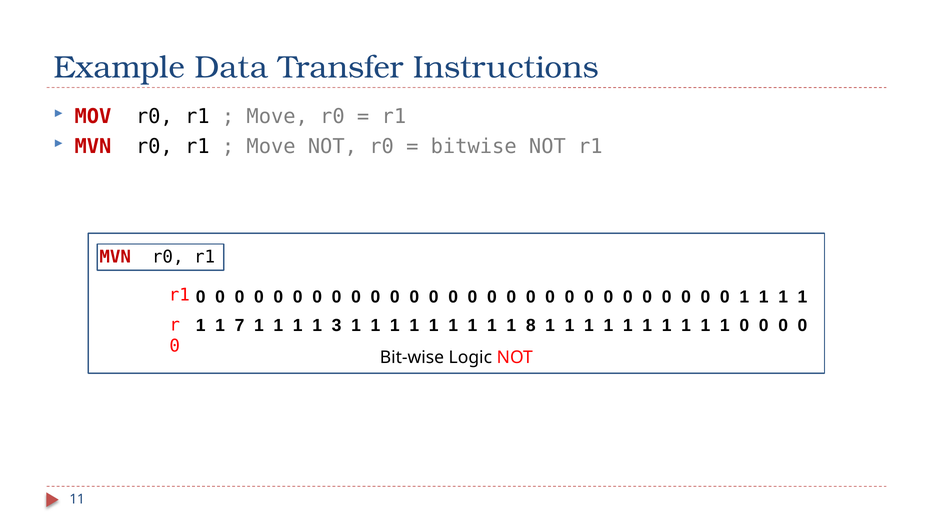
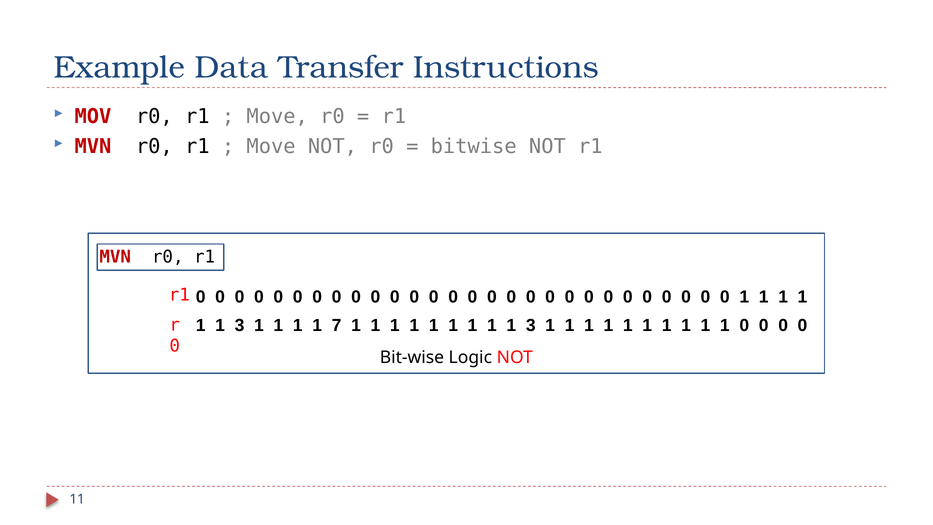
7 at (239, 325): 7 -> 3
3: 3 -> 7
1 1 1 8: 8 -> 3
